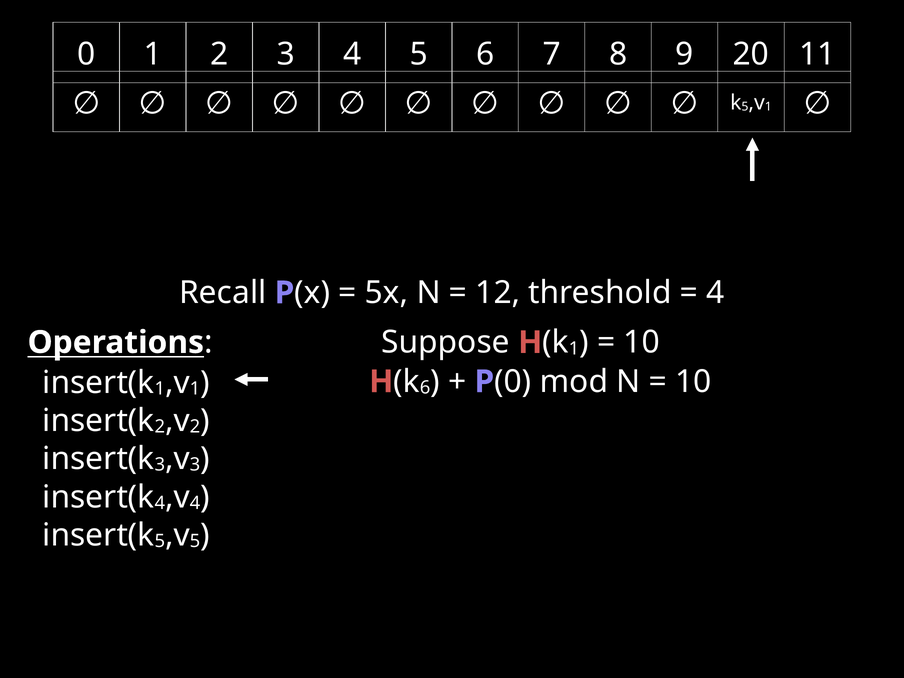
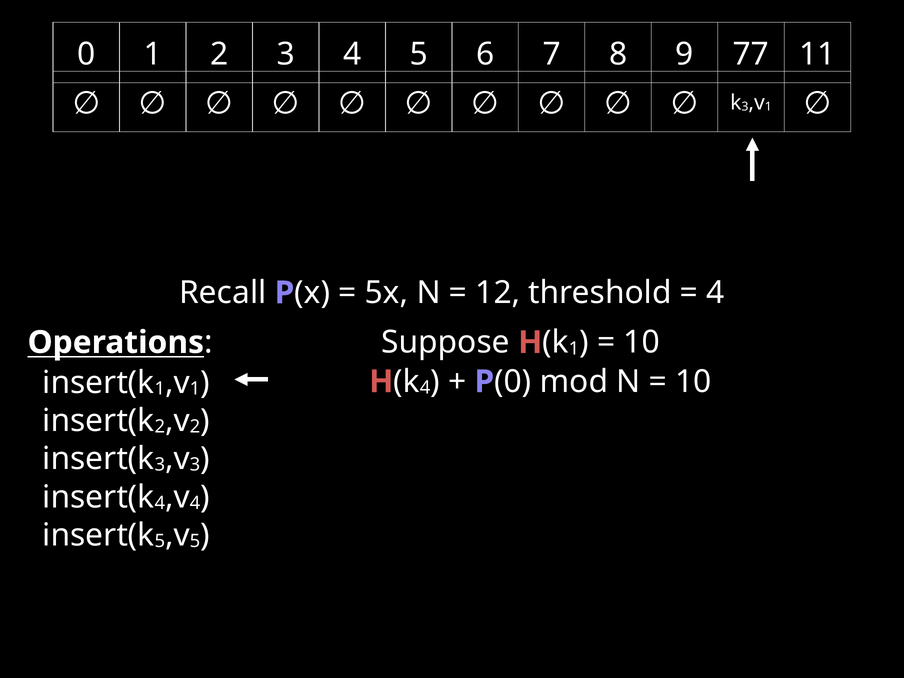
20: 20 -> 77
5 at (745, 107): 5 -> 3
6 at (425, 388): 6 -> 4
